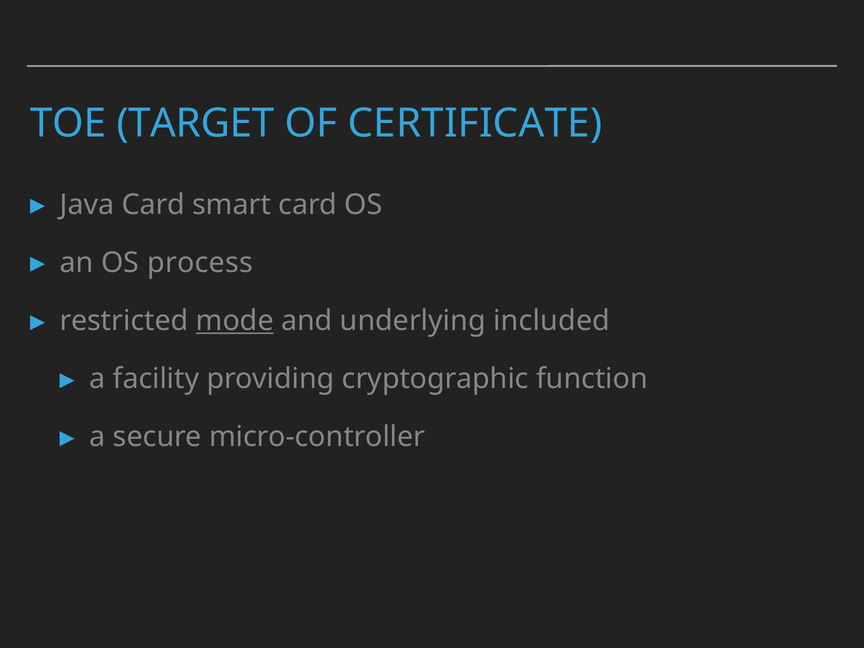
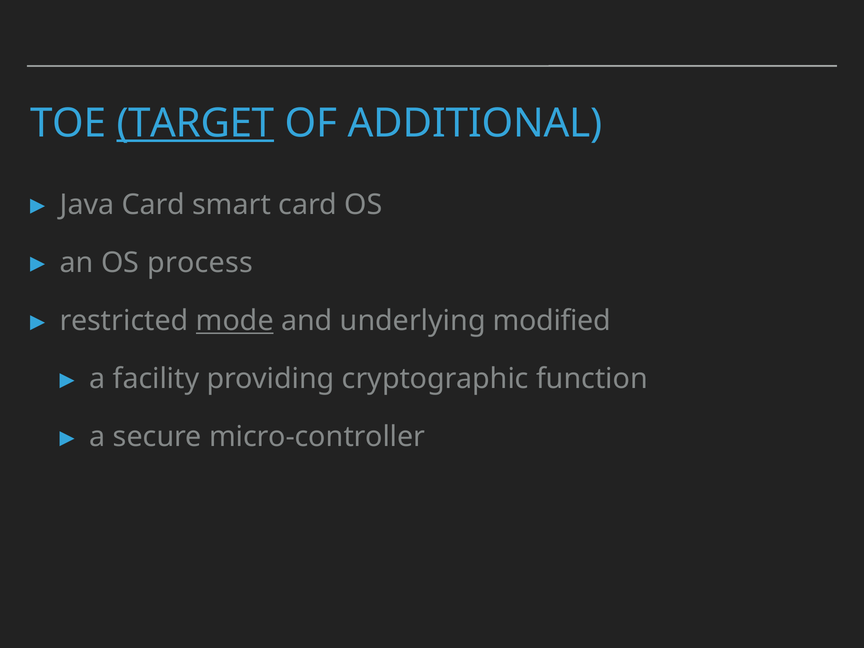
TARGET underline: none -> present
CERTIFICATE: CERTIFICATE -> ADDITIONAL
included: included -> modified
